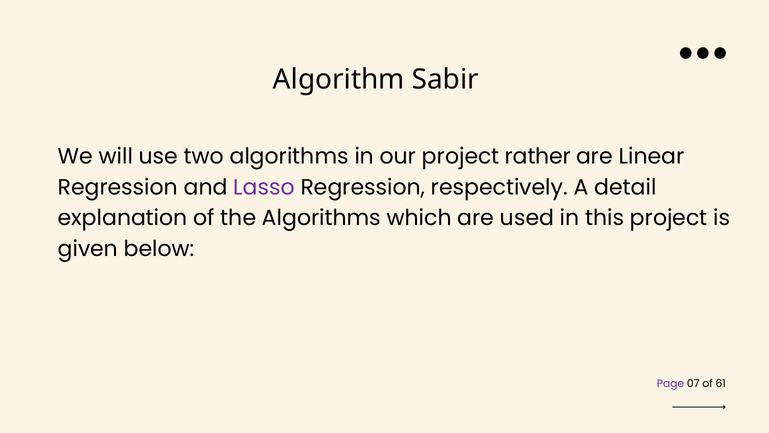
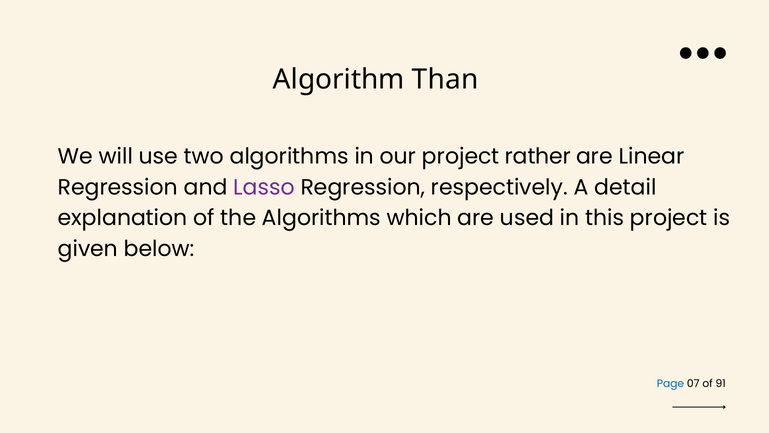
Sabir: Sabir -> Than
Page colour: purple -> blue
61: 61 -> 91
